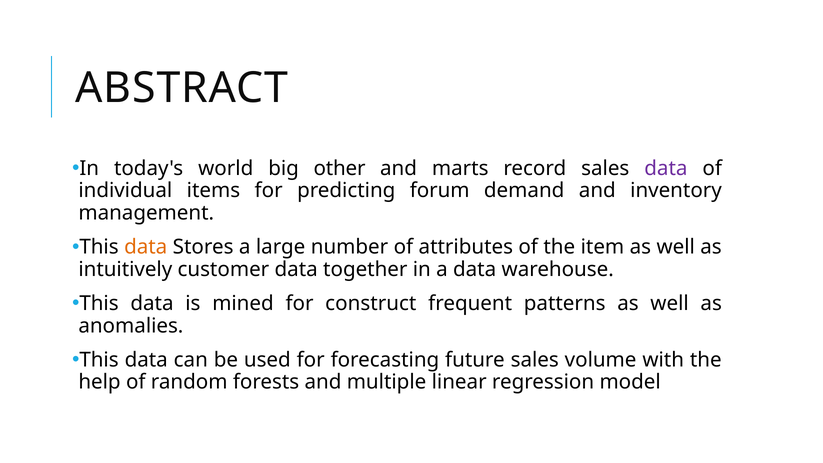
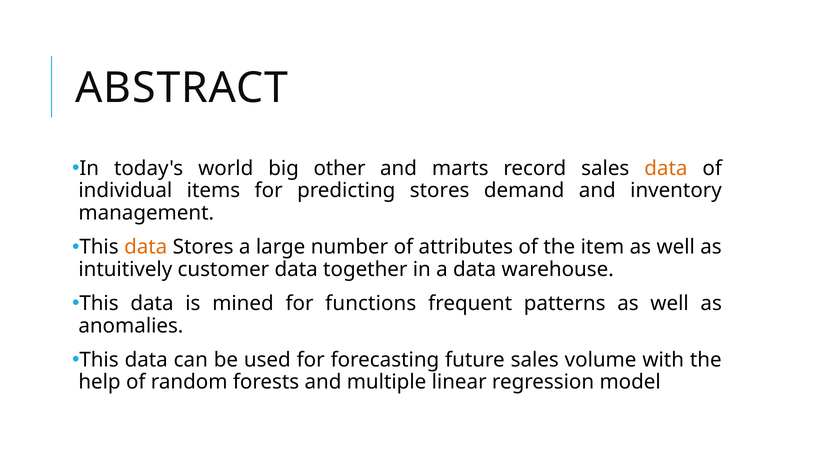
data at (666, 168) colour: purple -> orange
predicting forum: forum -> stores
construct: construct -> functions
